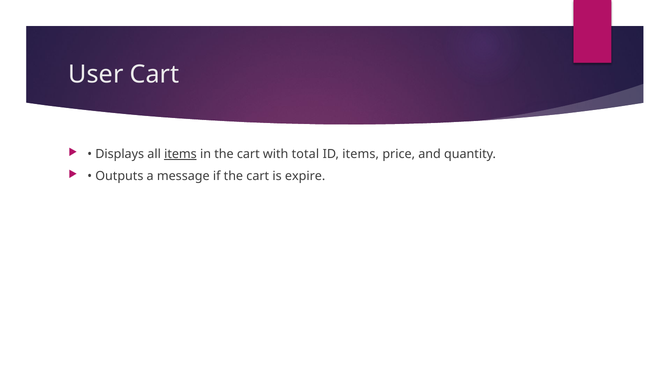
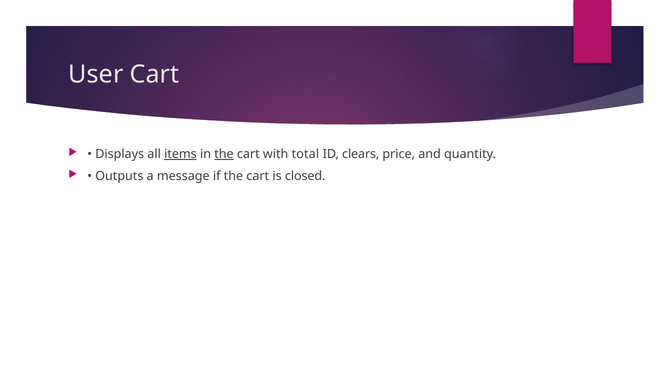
the at (224, 154) underline: none -> present
ID items: items -> clears
expire: expire -> closed
